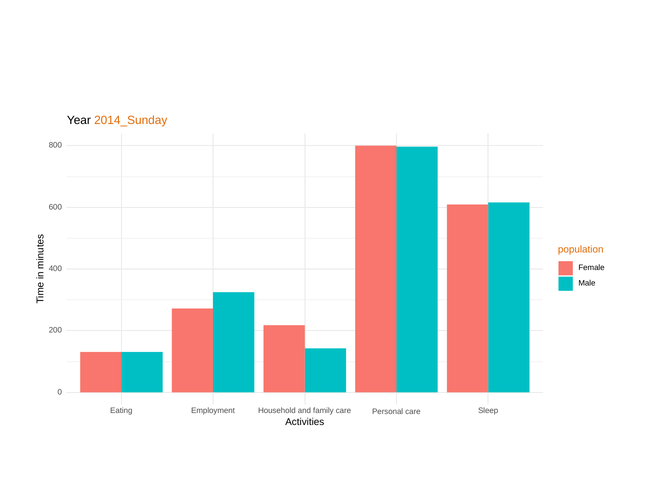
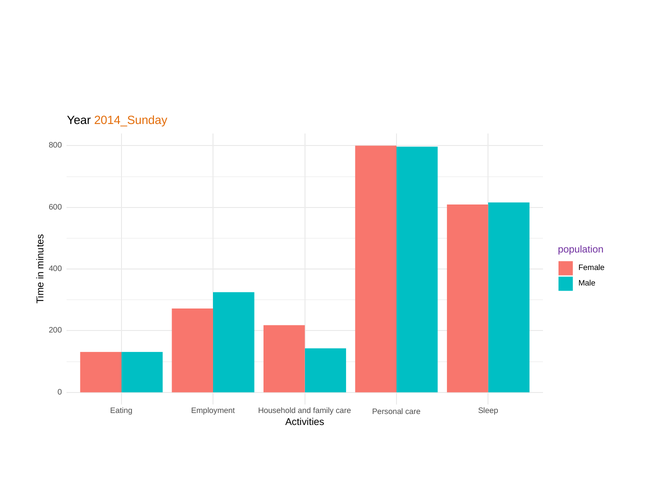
population colour: orange -> purple
